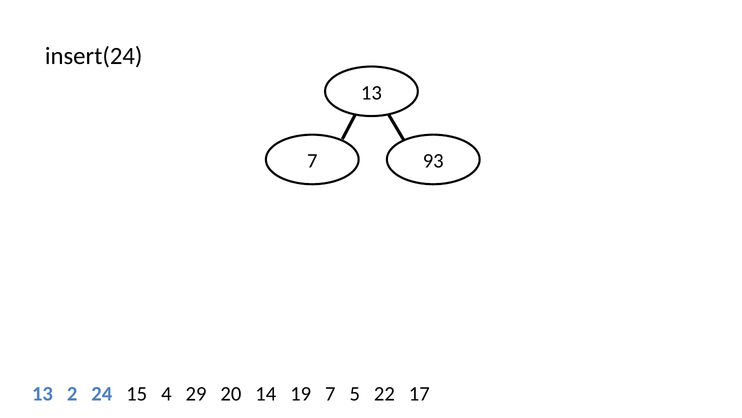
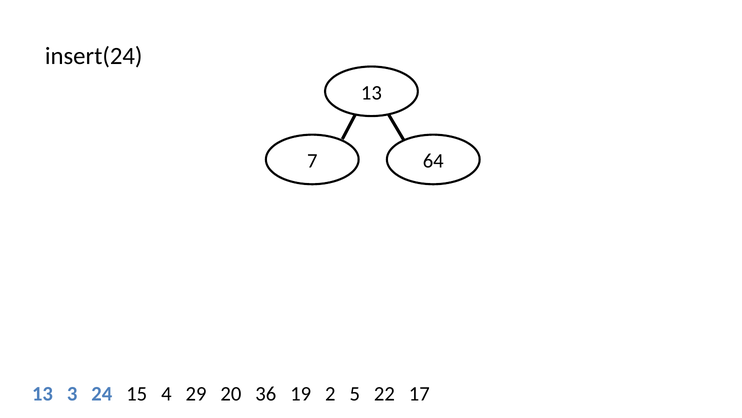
93: 93 -> 64
2: 2 -> 3
14: 14 -> 36
19 7: 7 -> 2
